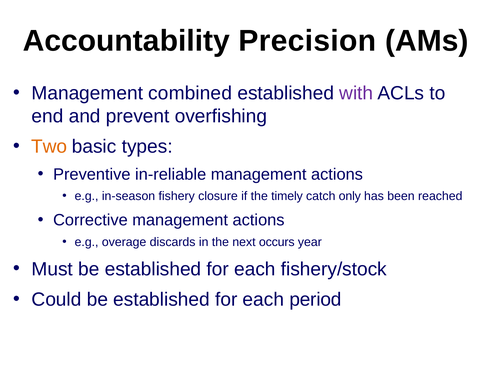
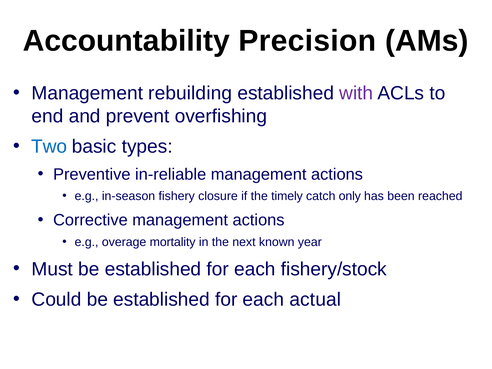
combined: combined -> rebuilding
Two colour: orange -> blue
discards: discards -> mortality
occurs: occurs -> known
period: period -> actual
